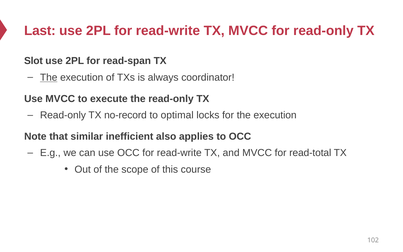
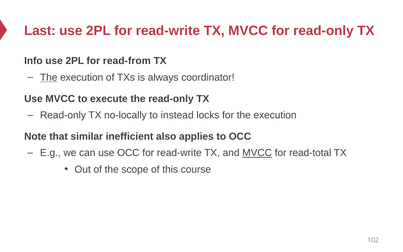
Slot: Slot -> Info
read-span: read-span -> read-from
no-record: no-record -> no-locally
optimal: optimal -> instead
MVCC at (257, 153) underline: none -> present
